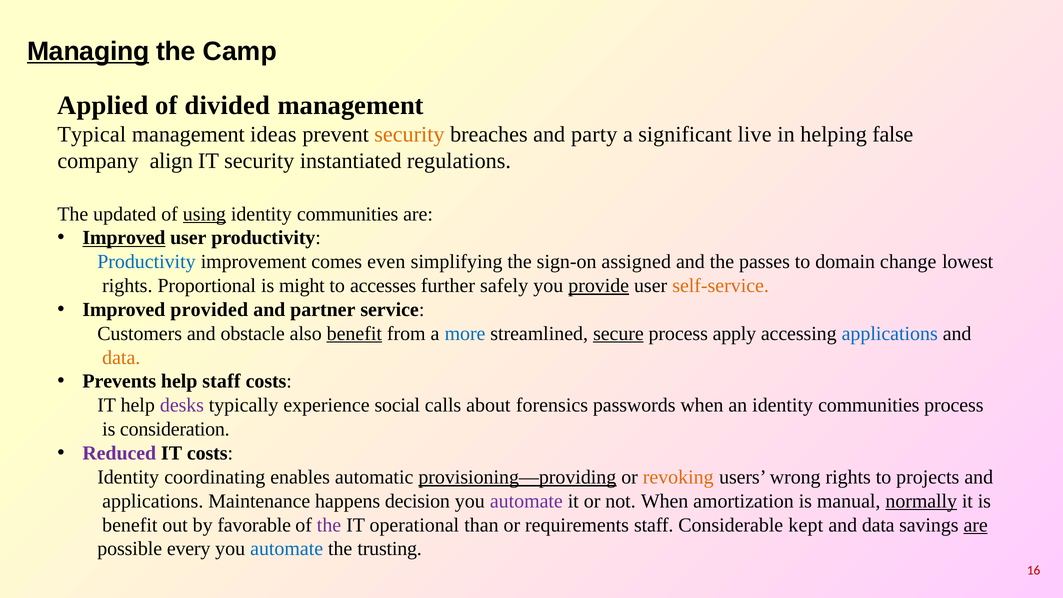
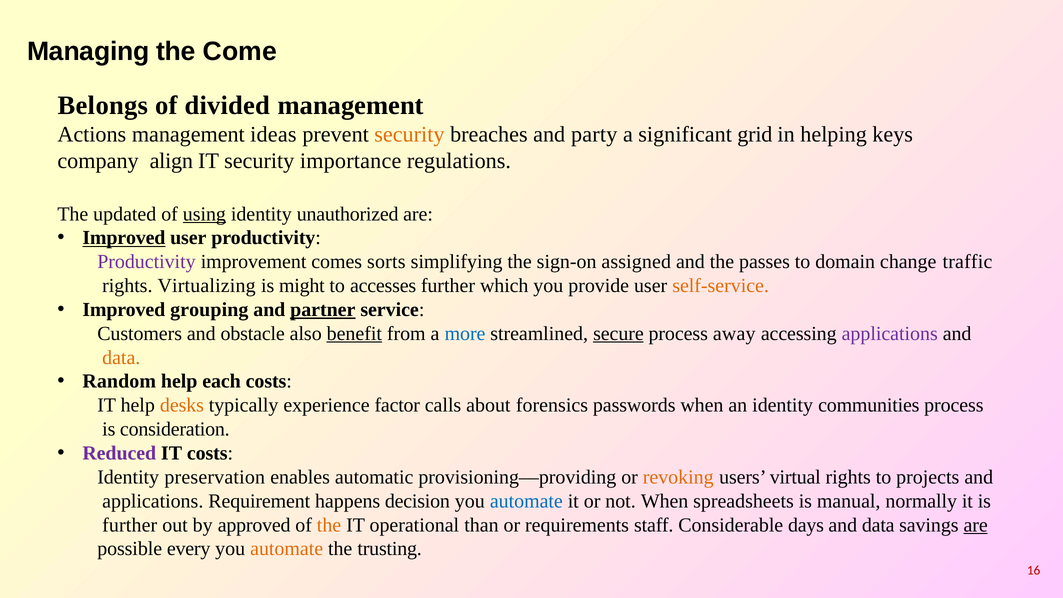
Managing underline: present -> none
Camp: Camp -> Come
Applied: Applied -> Belongs
Typical: Typical -> Actions
live: live -> grid
false: false -> keys
instantiated: instantiated -> importance
communities at (348, 214): communities -> unauthorized
Productivity at (146, 262) colour: blue -> purple
even: even -> sorts
lowest: lowest -> traffic
Proportional: Proportional -> Virtualizing
safely: safely -> which
provide underline: present -> none
provided: provided -> grouping
partner underline: none -> present
apply: apply -> away
applications at (890, 334) colour: blue -> purple
Prevents: Prevents -> Random
help staff: staff -> each
desks colour: purple -> orange
social: social -> factor
coordinating: coordinating -> preservation
provisioning—providing underline: present -> none
wrong: wrong -> virtual
Maintenance: Maintenance -> Requirement
automate at (526, 501) colour: purple -> blue
amortization: amortization -> spreadsheets
normally underline: present -> none
benefit at (130, 525): benefit -> further
favorable: favorable -> approved
the at (329, 525) colour: purple -> orange
kept: kept -> days
automate at (287, 549) colour: blue -> orange
